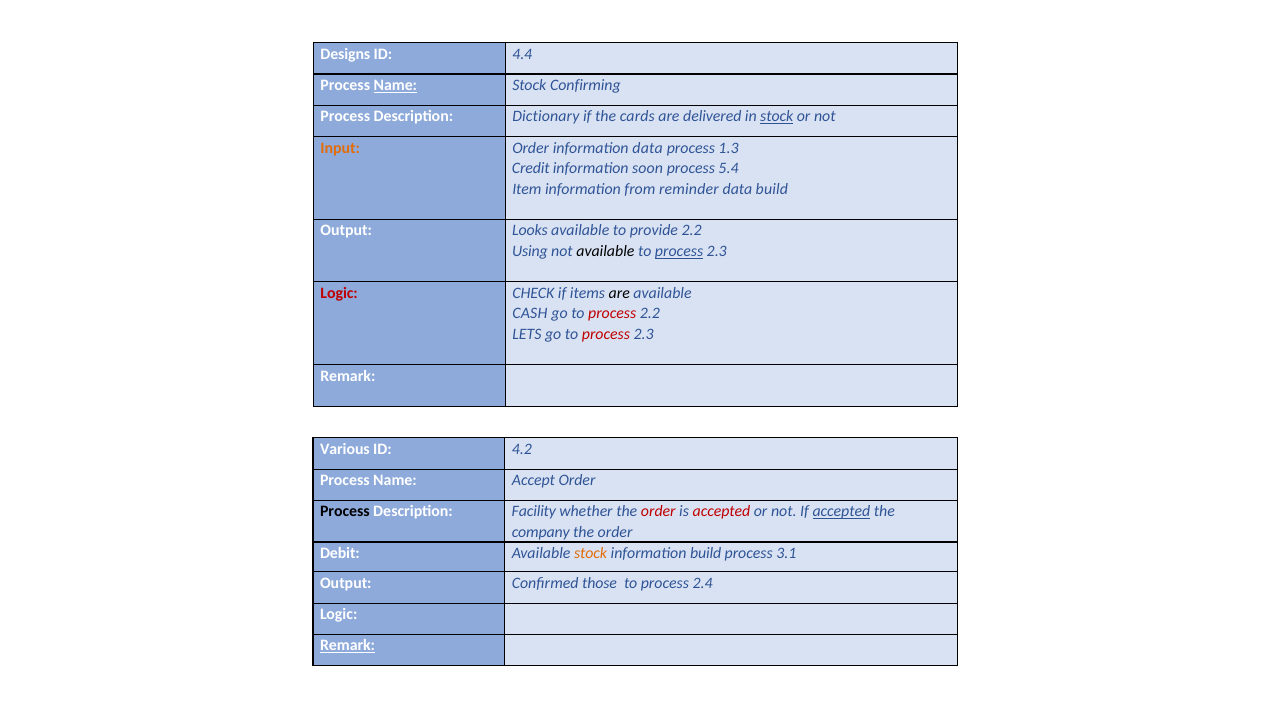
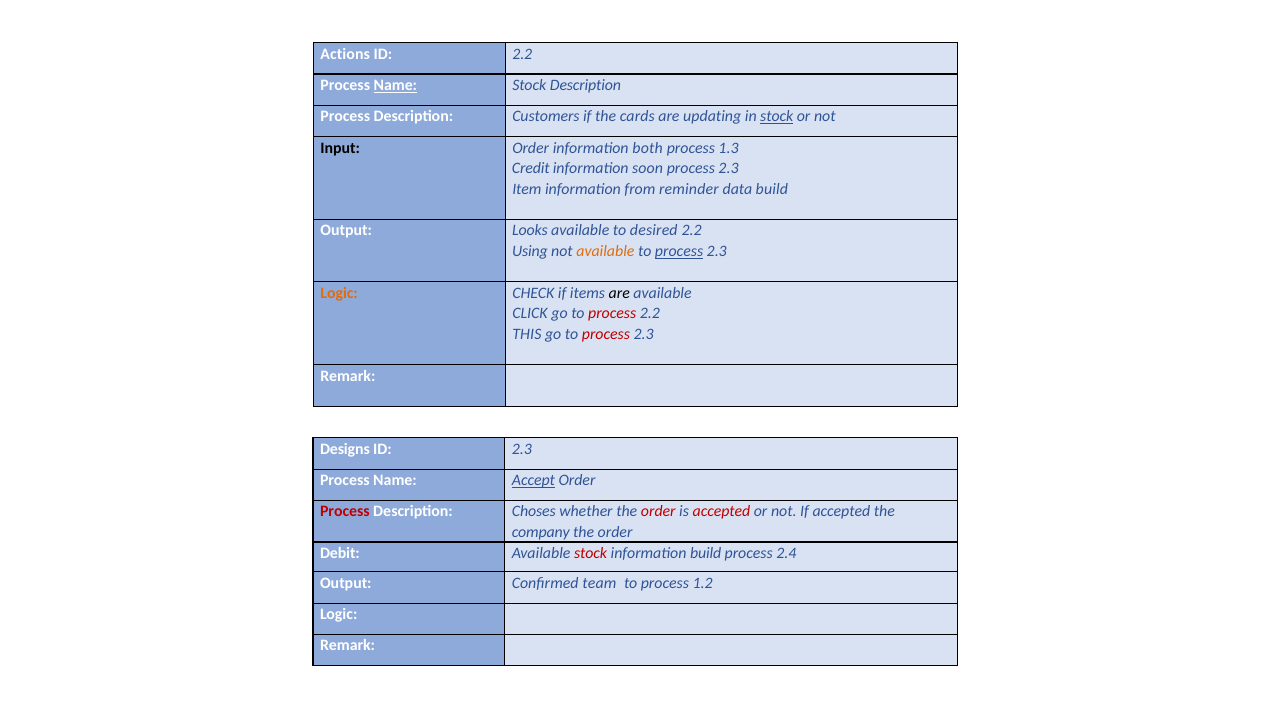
Designs: Designs -> Actions
ID 4.4: 4.4 -> 2.2
Stock Confirming: Confirming -> Description
Dictionary: Dictionary -> Customers
delivered: delivered -> updating
Input colour: orange -> black
information data: data -> both
5.4 at (729, 168): 5.4 -> 2.3
provide: provide -> desired
available at (605, 251) colour: black -> orange
Logic at (339, 293) colour: red -> orange
CASH: CASH -> CLICK
LETS: LETS -> THIS
Various: Various -> Designs
ID 4.2: 4.2 -> 2.3
Accept underline: none -> present
Process at (345, 512) colour: black -> red
Facility: Facility -> Choses
accepted at (841, 512) underline: present -> none
stock at (591, 553) colour: orange -> red
3.1: 3.1 -> 2.4
those: those -> team
2.4: 2.4 -> 1.2
Remark at (348, 646) underline: present -> none
